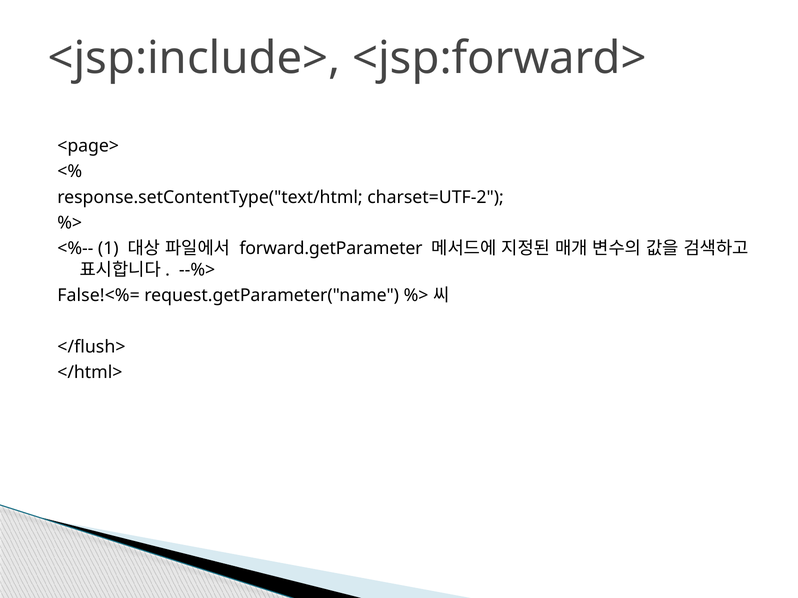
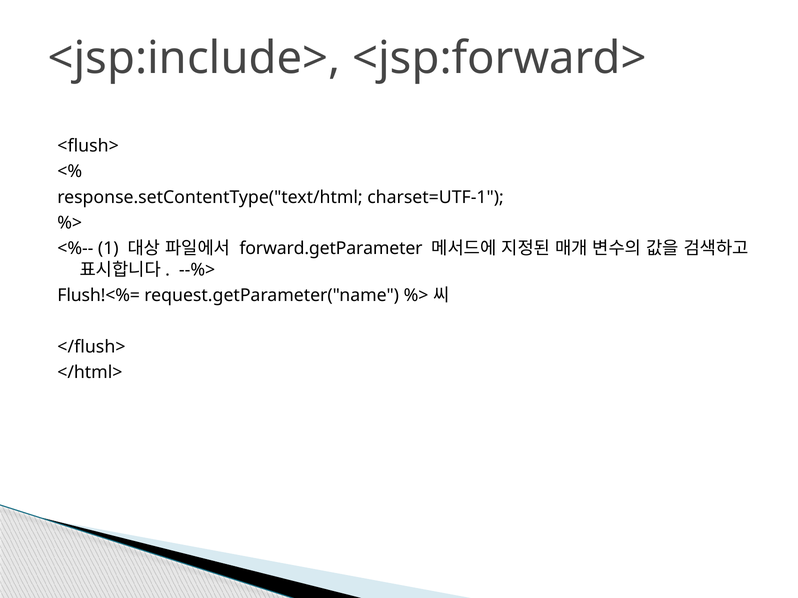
<page>: <page> -> <flush>
charset=UTF-2: charset=UTF-2 -> charset=UTF-1
False!<%=: False!<%= -> Flush!<%=
